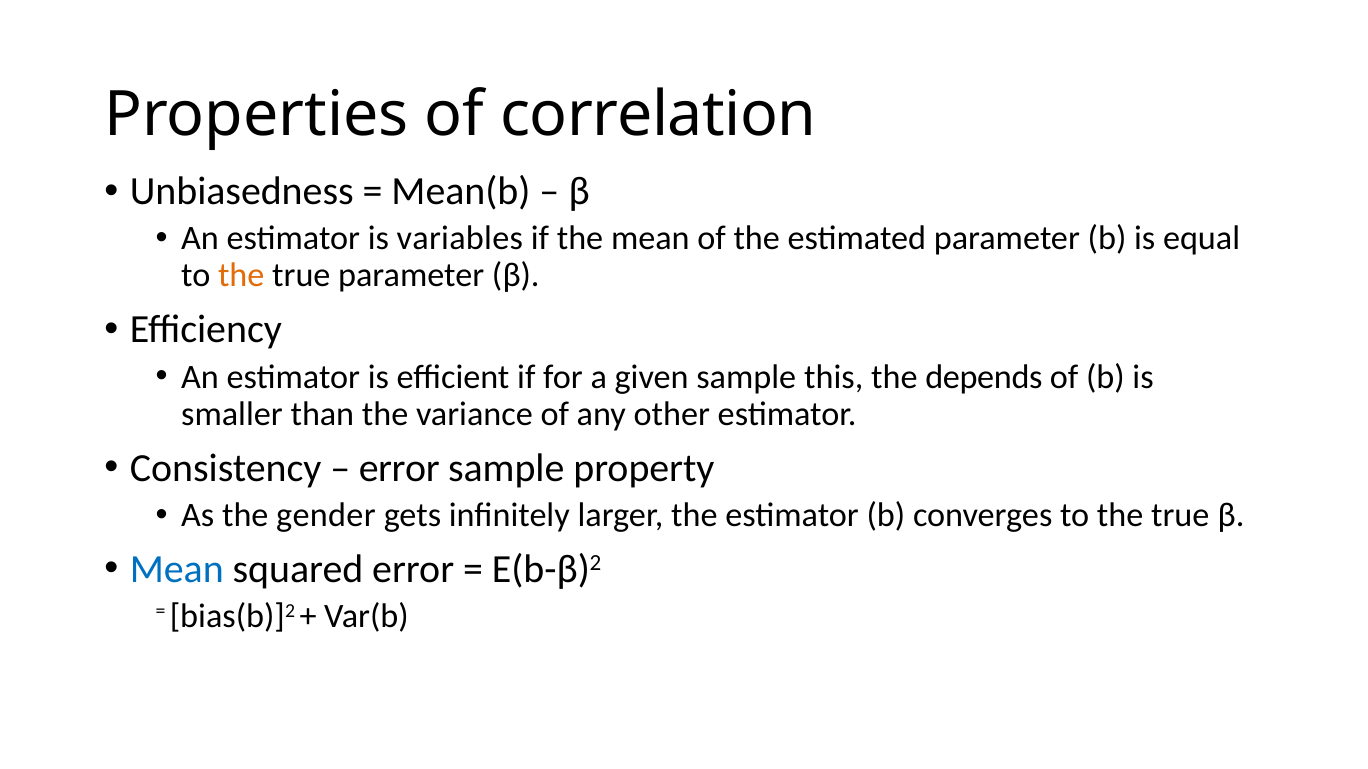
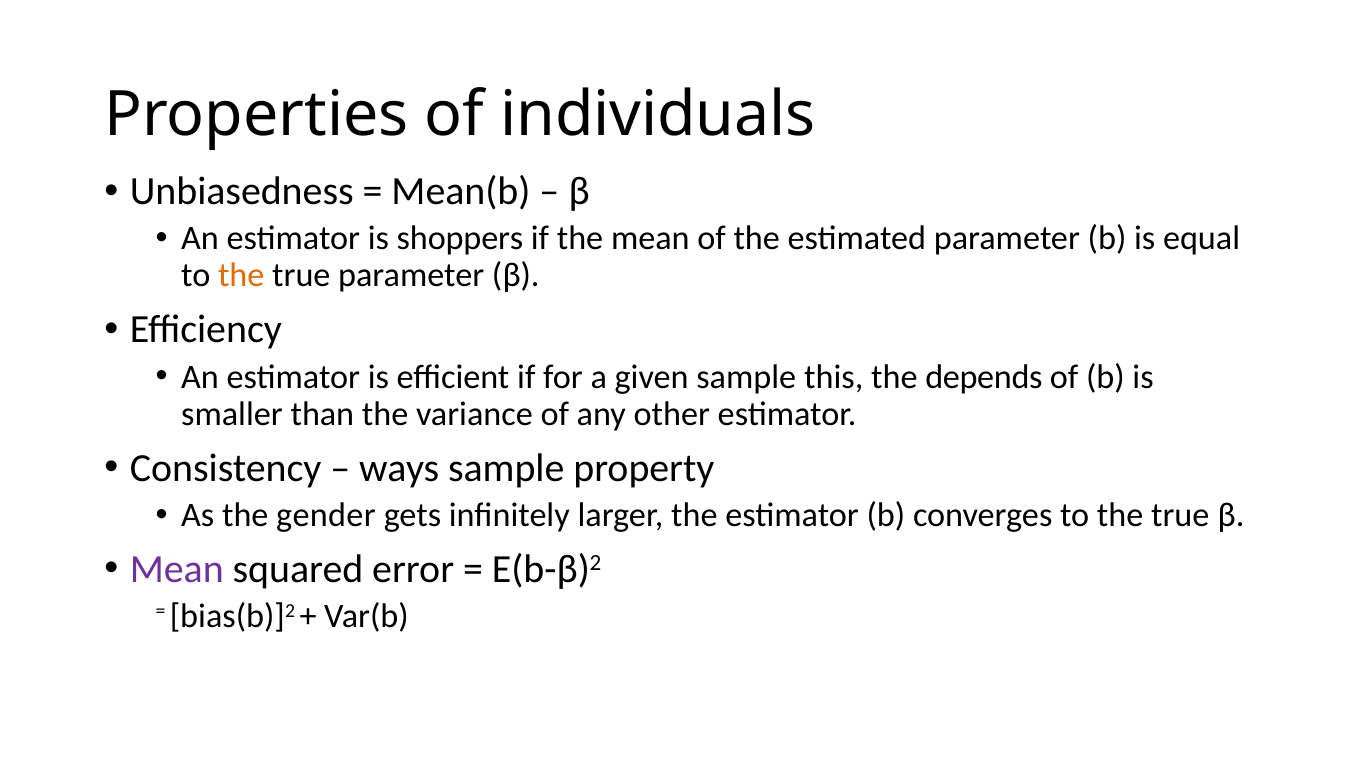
correlation: correlation -> individuals
variables: variables -> shoppers
error at (399, 468): error -> ways
Mean at (177, 570) colour: blue -> purple
